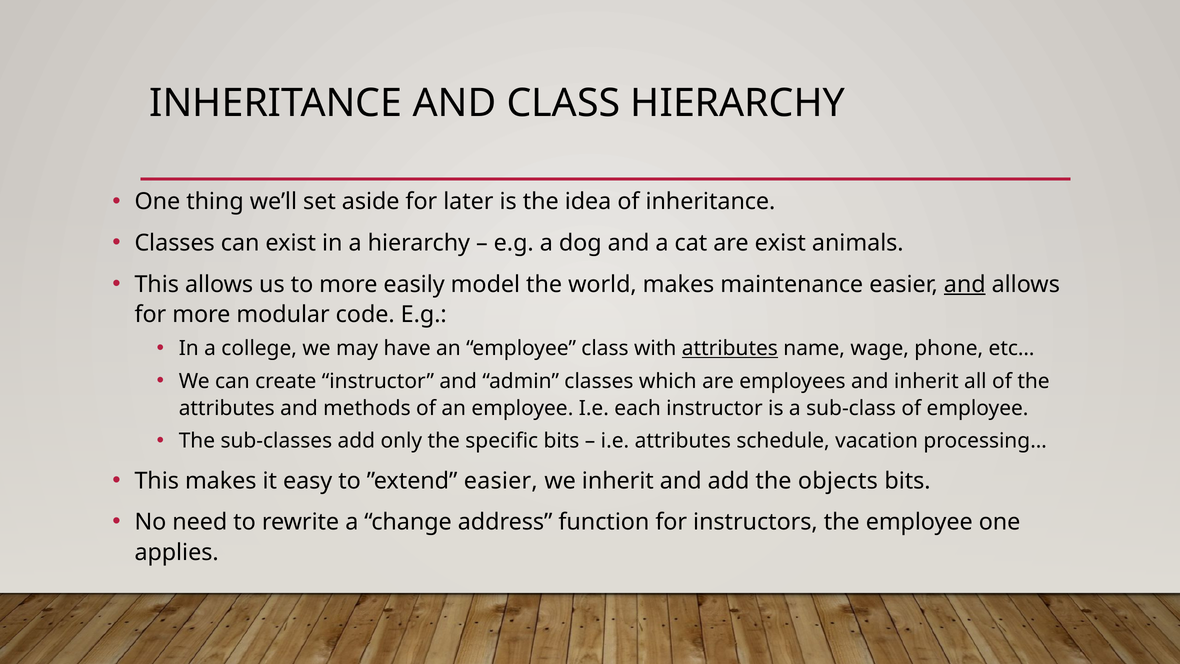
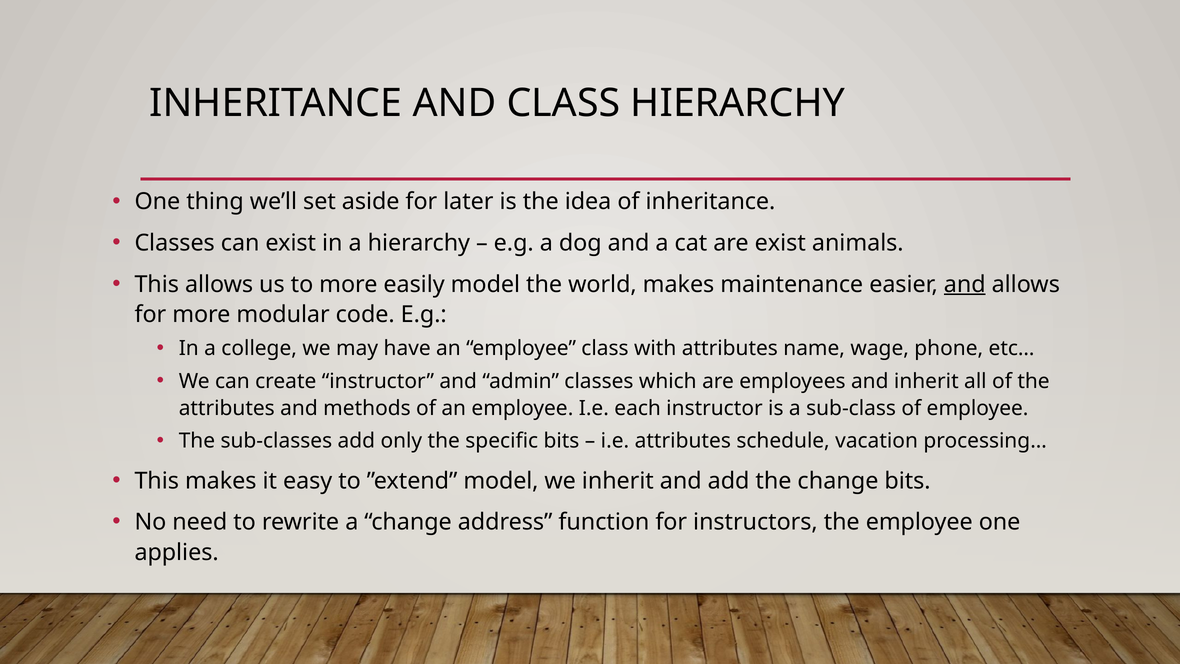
attributes at (730, 348) underline: present -> none
”extend easier: easier -> model
the objects: objects -> change
